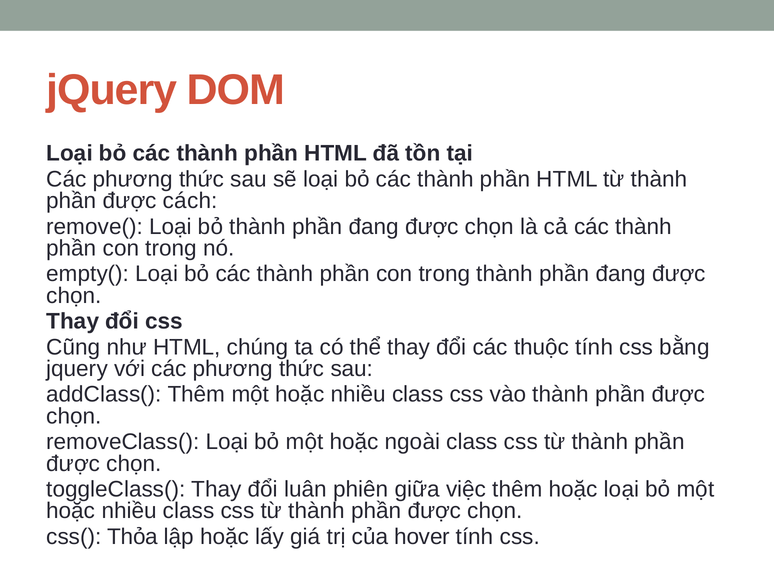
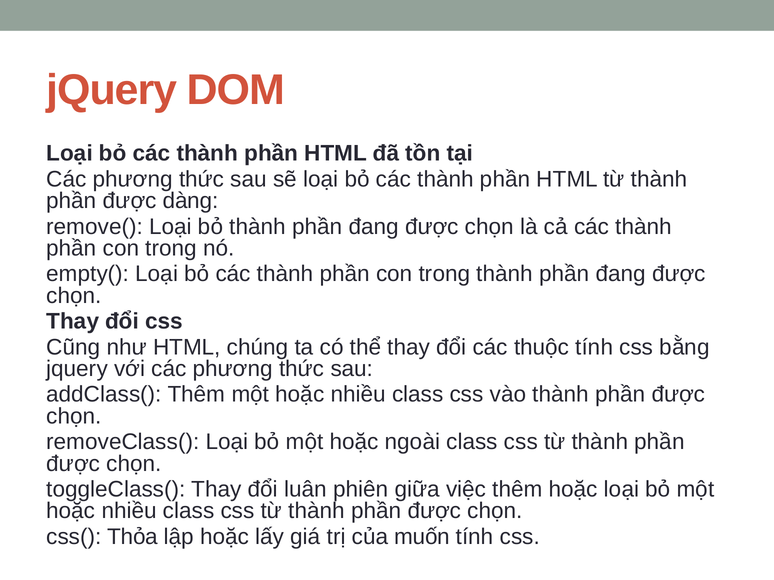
cách: cách -> dàng
hover: hover -> muốn
